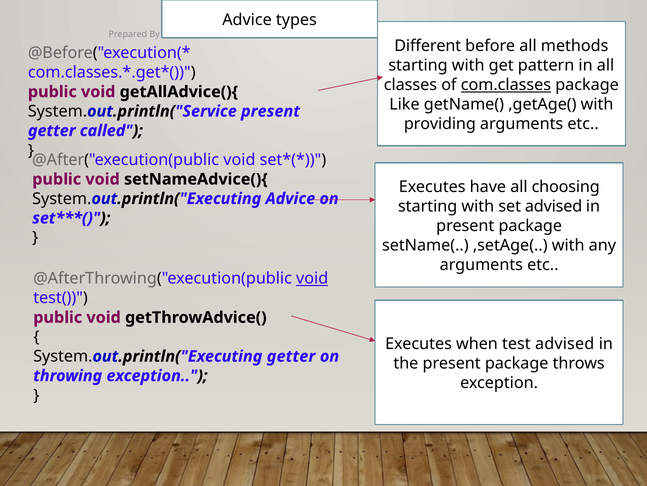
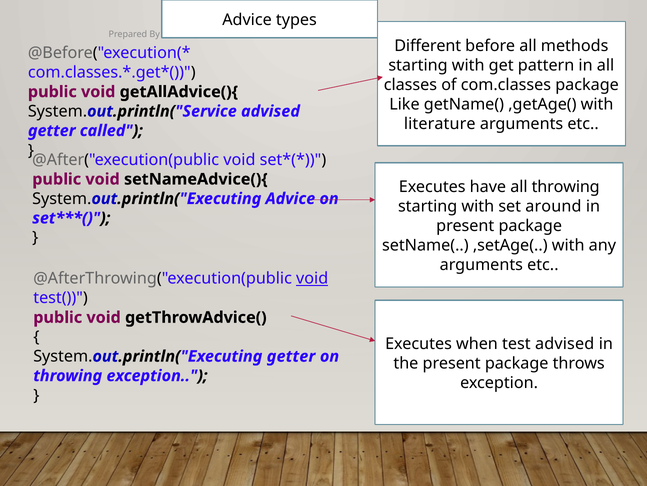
com.classes underline: present -> none
present at (270, 111): present -> advised
providing: providing -> literature
all choosing: choosing -> throwing
set advised: advised -> around
